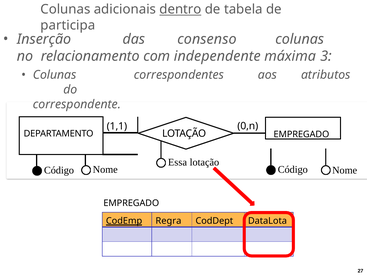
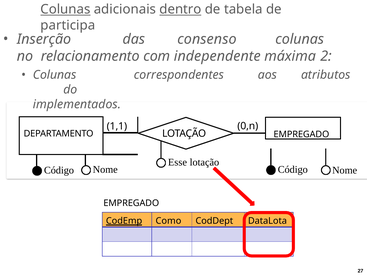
Colunas at (65, 9) underline: none -> present
3: 3 -> 2
correspondente: correspondente -> implementados
Essa: Essa -> Esse
Regra: Regra -> Como
